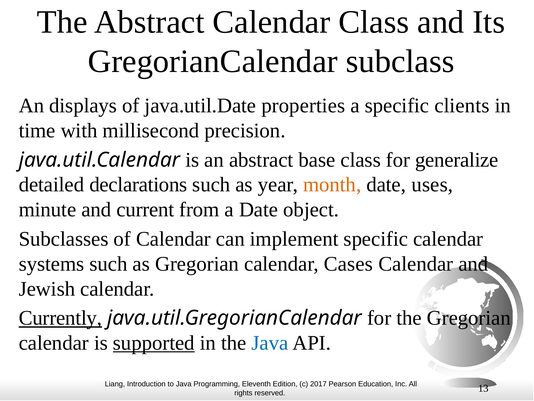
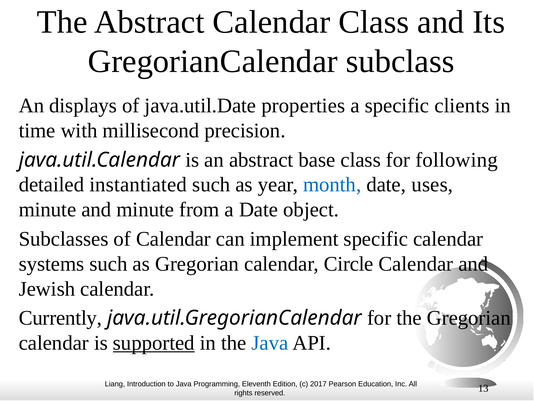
generalize: generalize -> following
declarations: declarations -> instantiated
month colour: orange -> blue
and current: current -> minute
Cases: Cases -> Circle
Currently underline: present -> none
